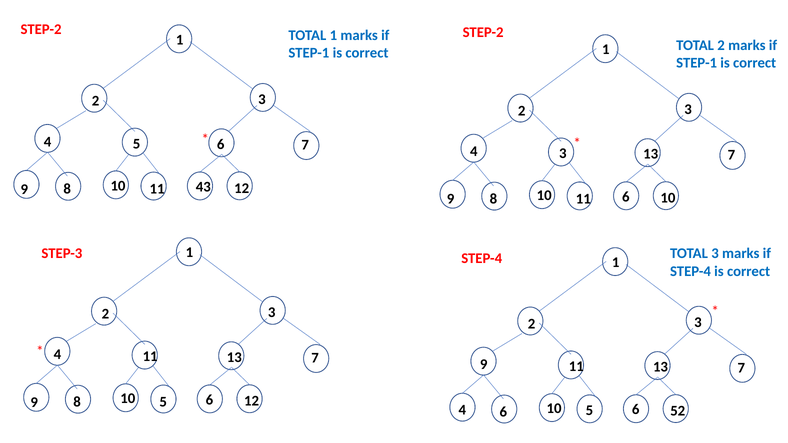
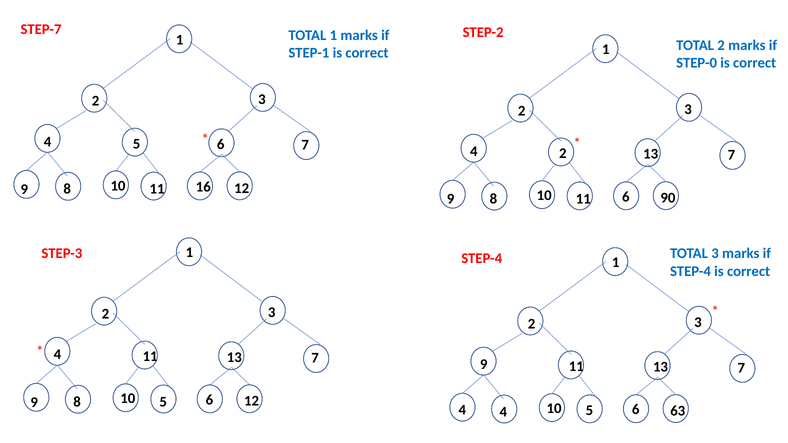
STEP-2 at (41, 29): STEP-2 -> STEP-7
STEP-1 at (697, 63): STEP-1 -> STEP-0
4 3: 3 -> 2
43: 43 -> 16
11 6 10: 10 -> 90
4 6: 6 -> 4
52: 52 -> 63
